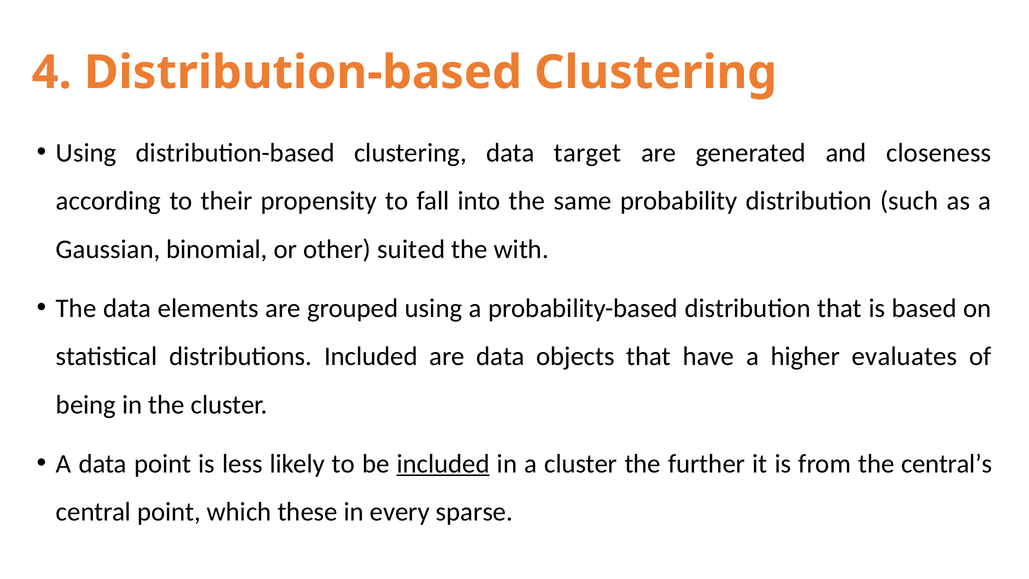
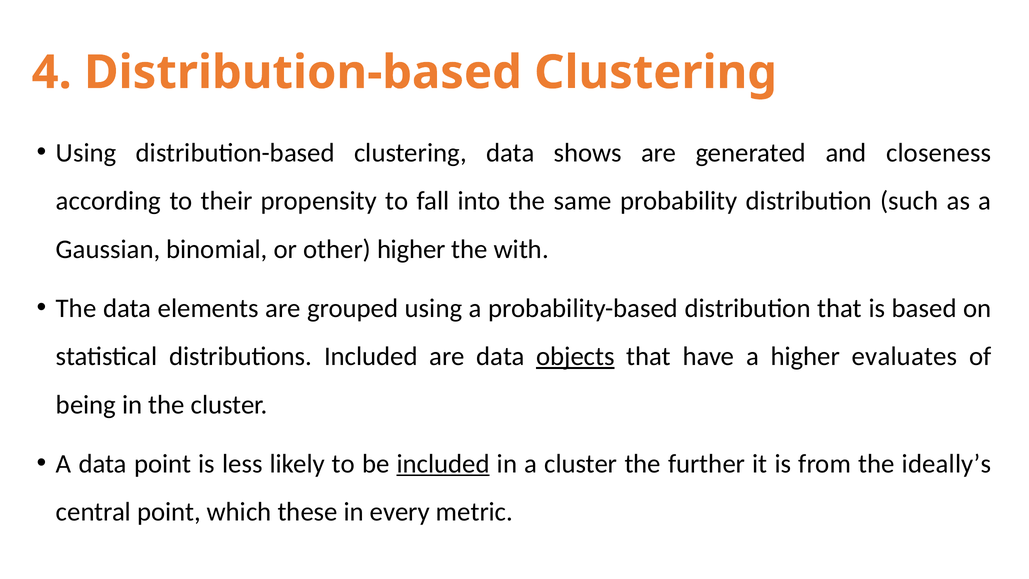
target: target -> shows
other suited: suited -> higher
objects underline: none -> present
central’s: central’s -> ideally’s
sparse: sparse -> metric
